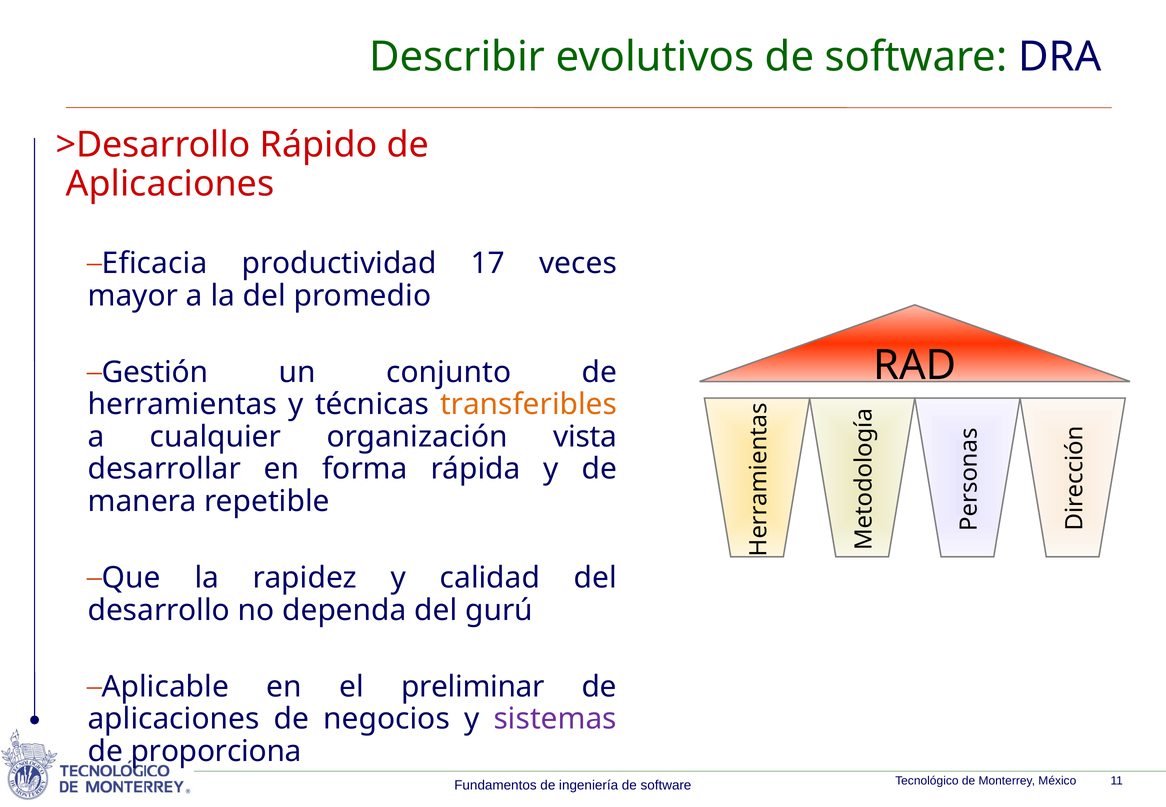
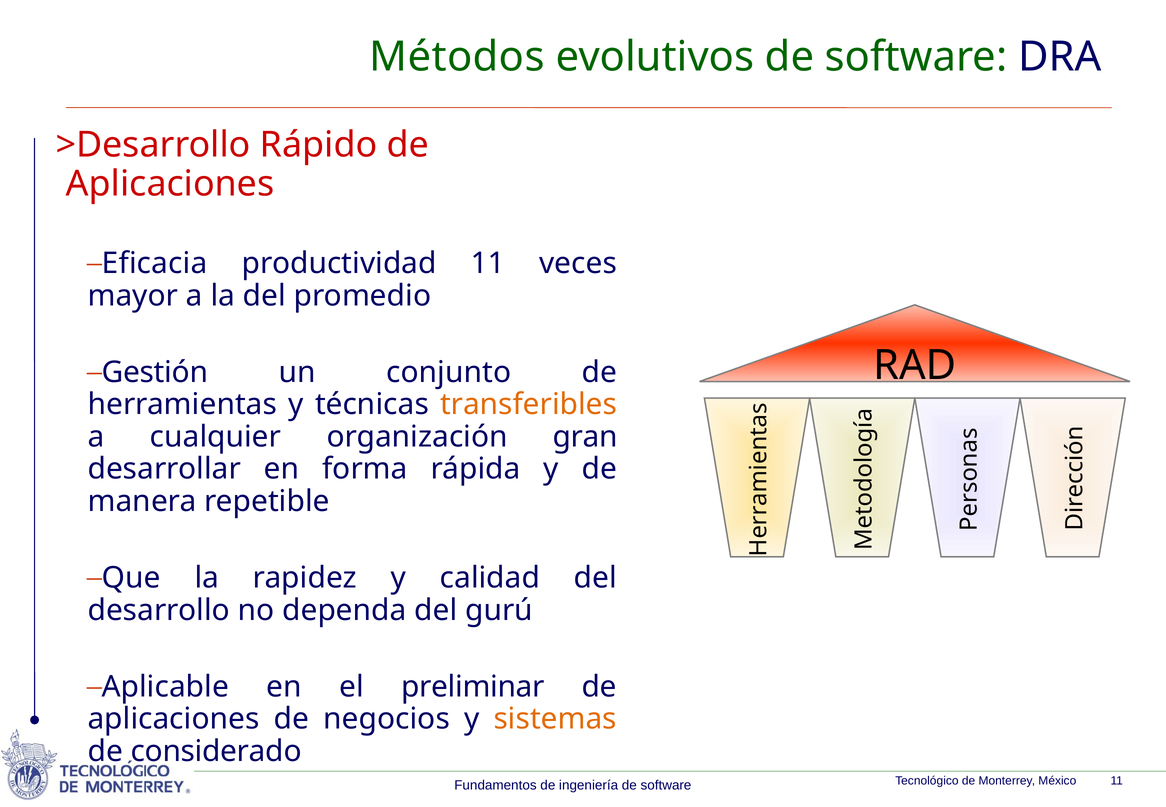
Describir: Describir -> Métodos
productividad 17: 17 -> 11
vista: vista -> gran
sistemas colour: purple -> orange
proporciona: proporciona -> considerado
